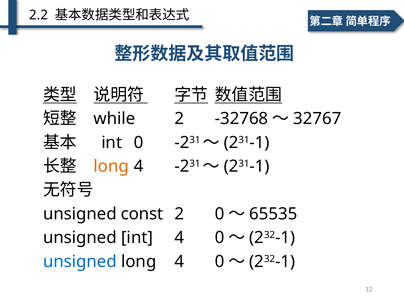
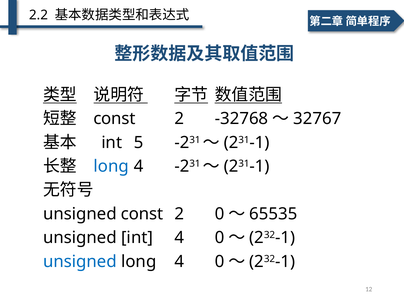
while at (114, 119): while -> const
int 0: 0 -> 5
long at (111, 166) colour: orange -> blue
